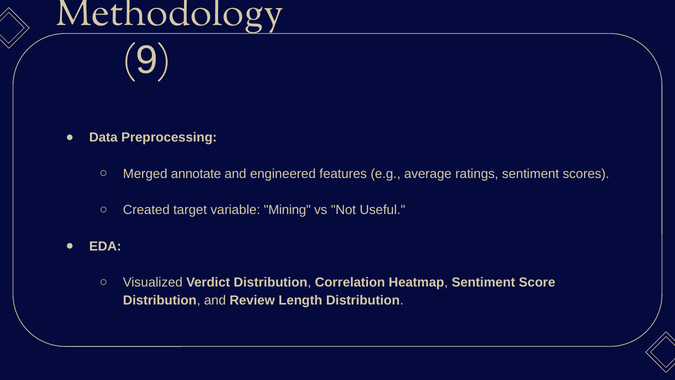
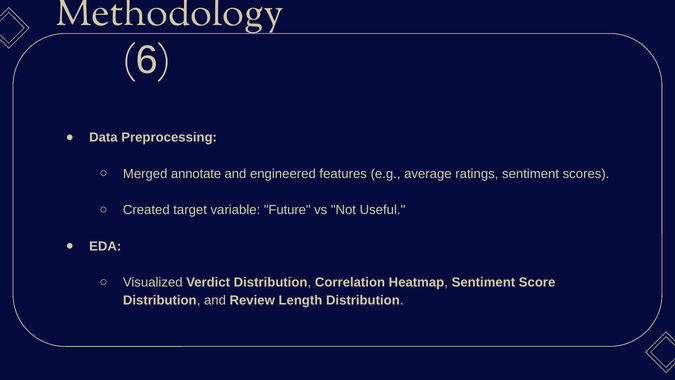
9: 9 -> 6
Mining: Mining -> Future
